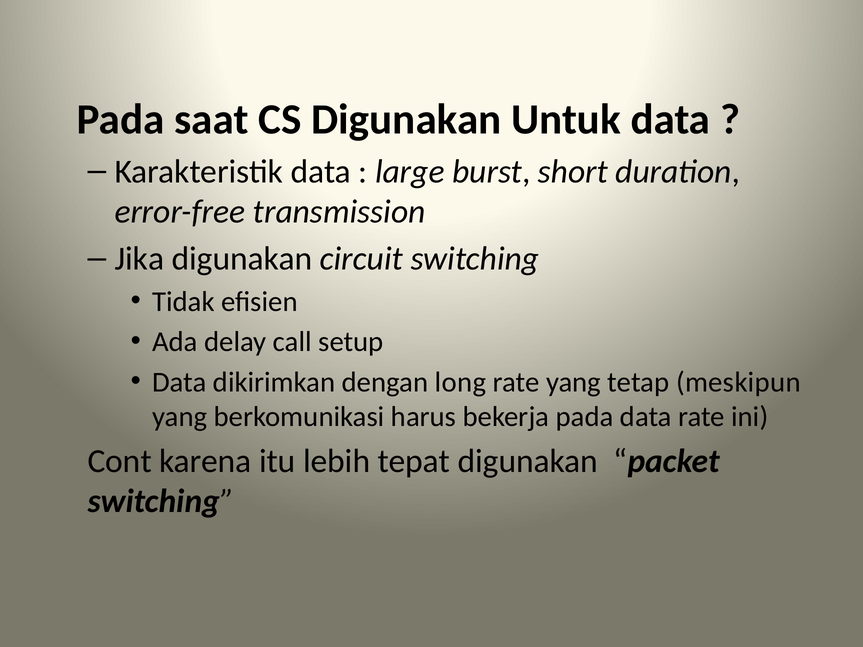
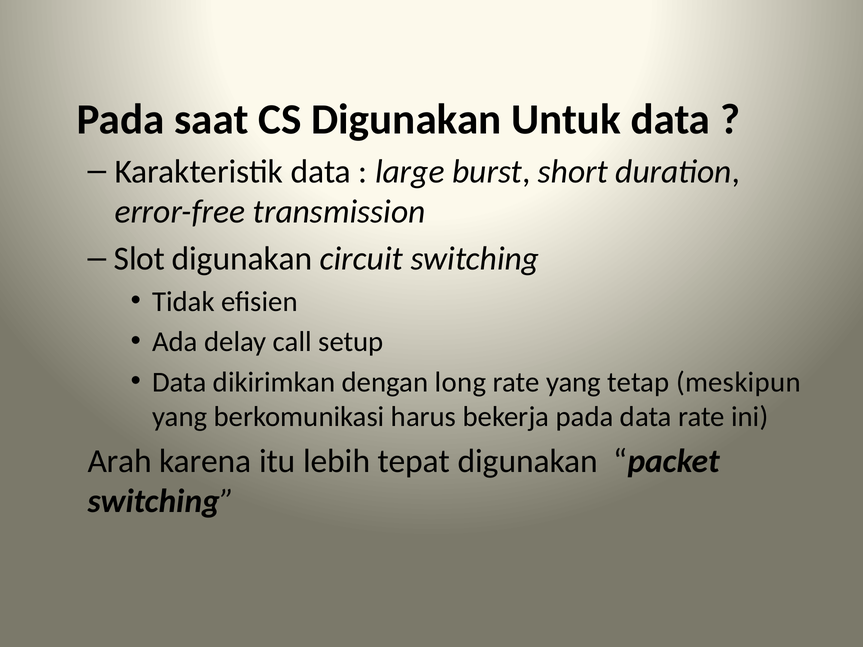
Jika: Jika -> Slot
Cont: Cont -> Arah
